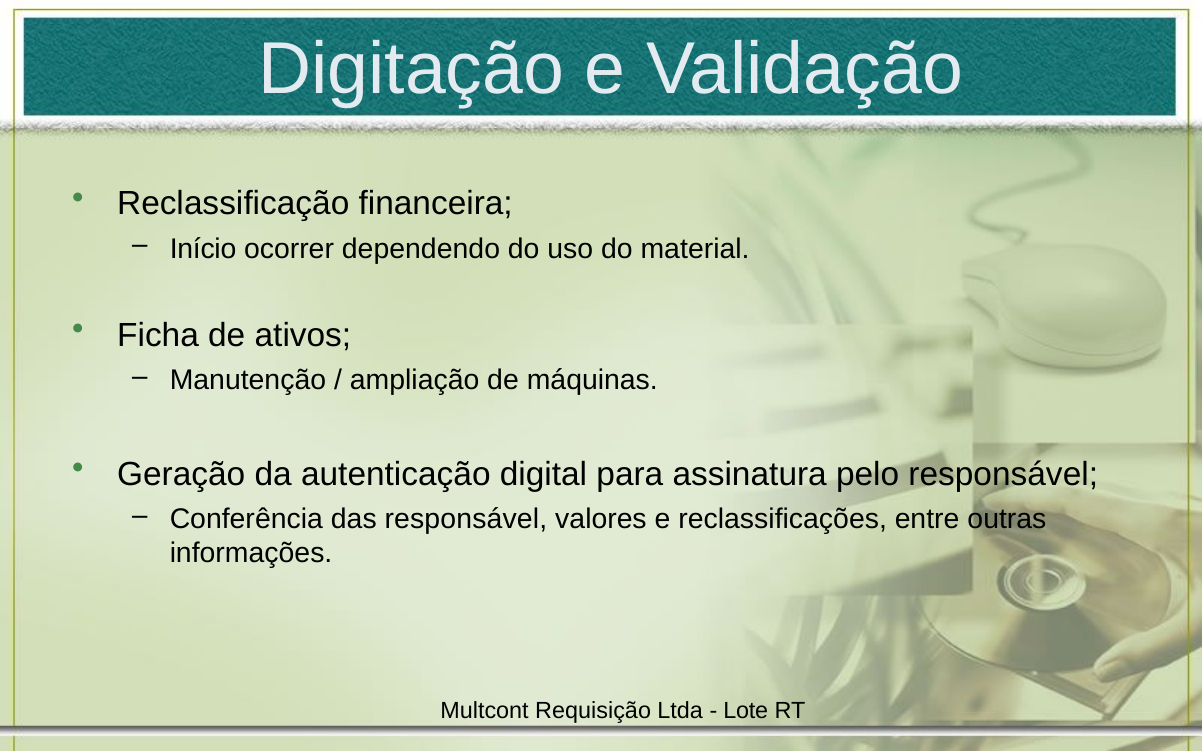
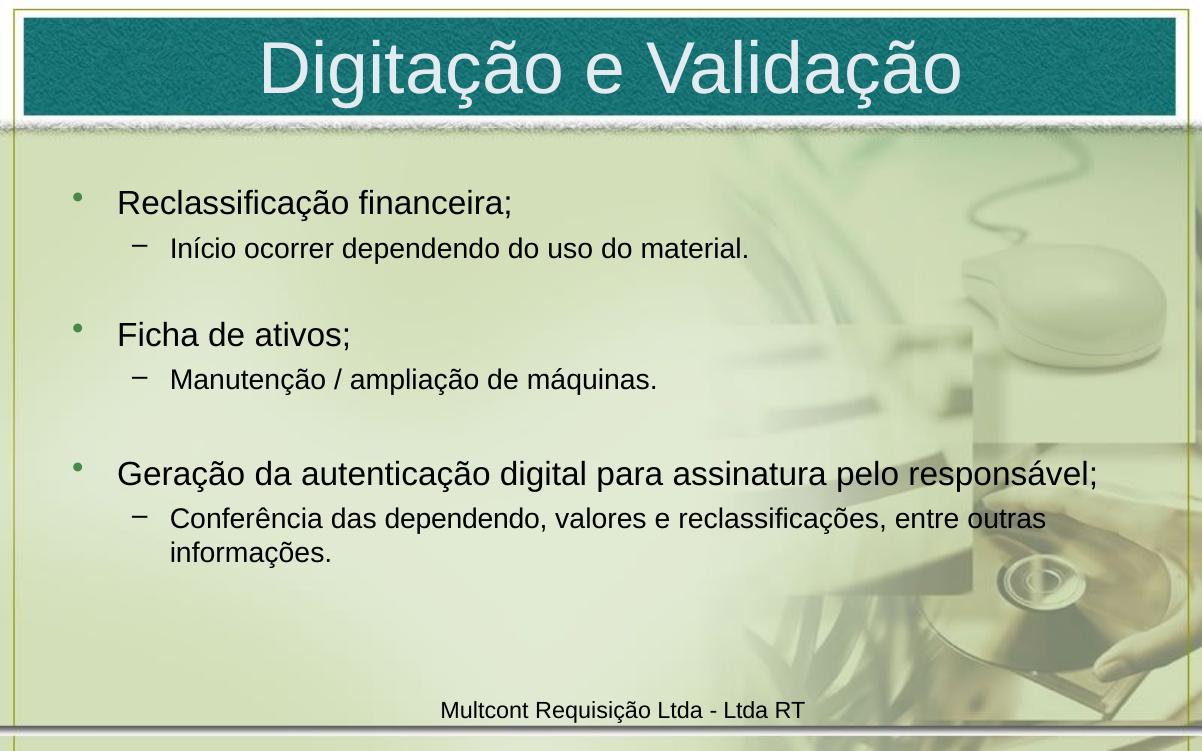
das responsável: responsável -> dependendo
Lote at (746, 711): Lote -> Ltda
